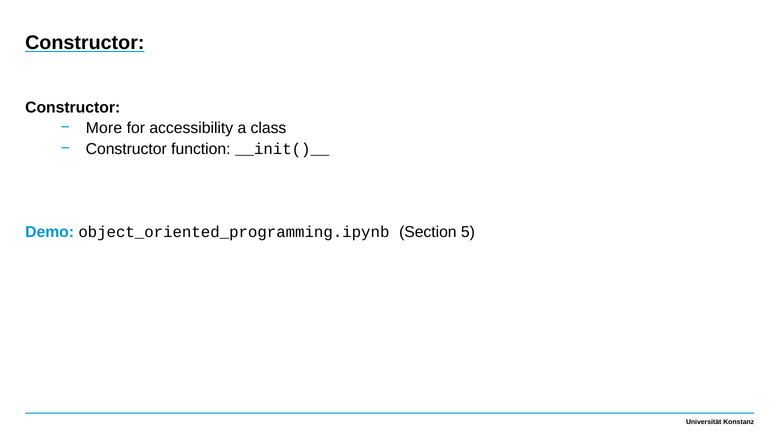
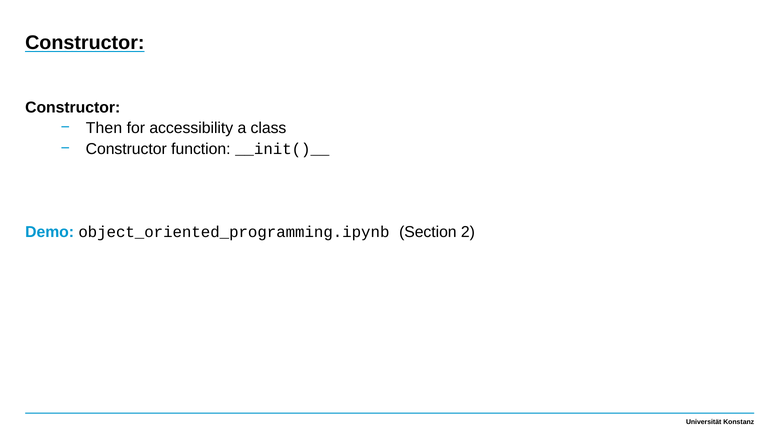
More: More -> Then
5: 5 -> 2
